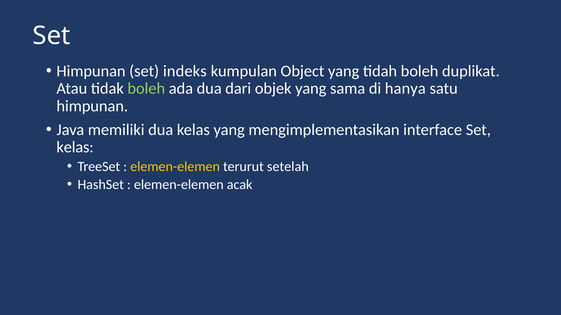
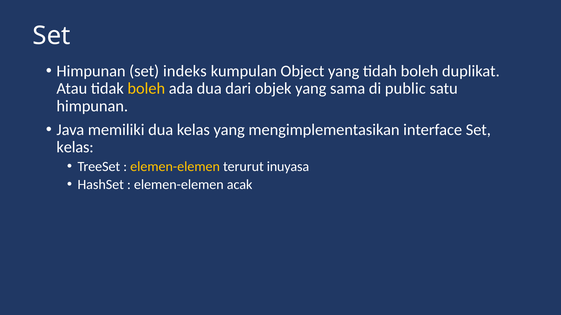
boleh at (146, 89) colour: light green -> yellow
hanya: hanya -> public
setelah: setelah -> inuyasa
